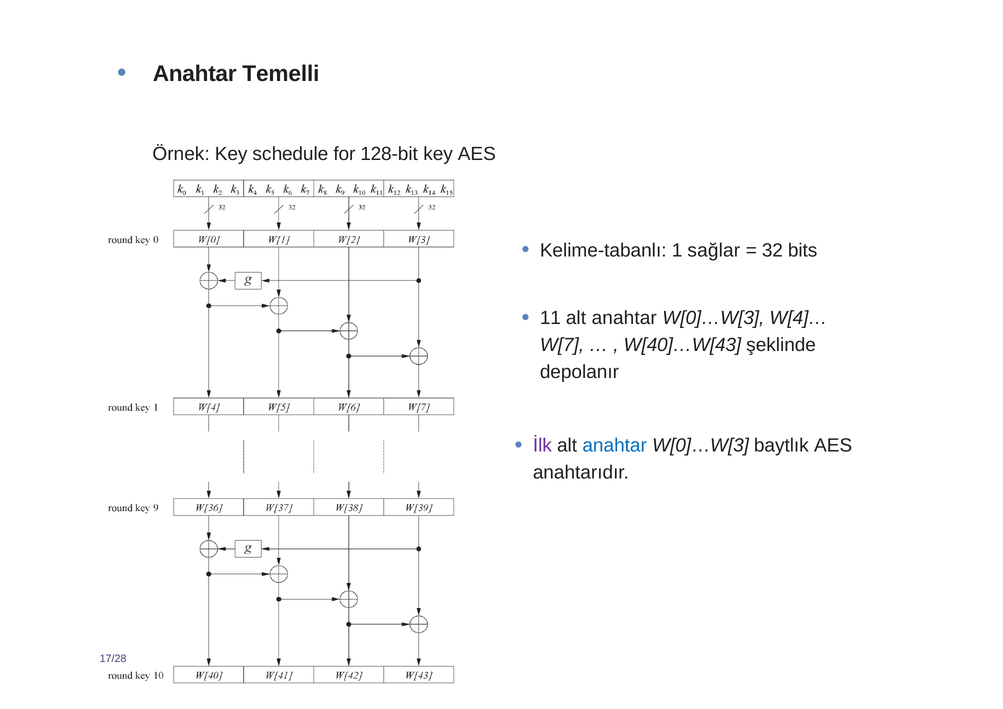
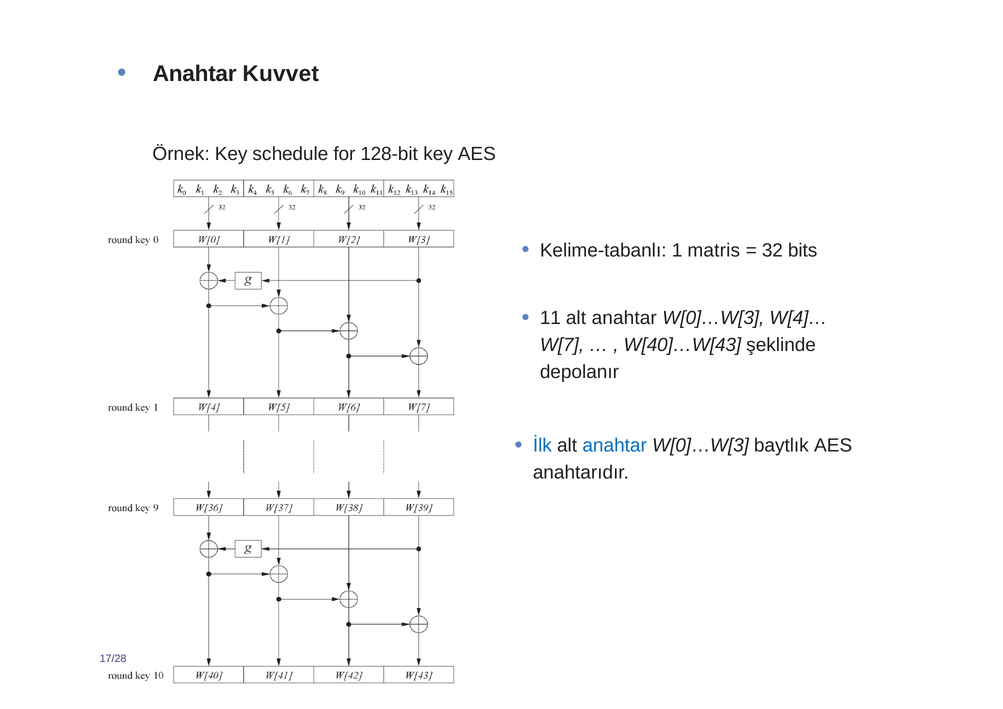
Temelli: Temelli -> Kuvvet
sağlar: sağlar -> matris
İlk colour: purple -> blue
